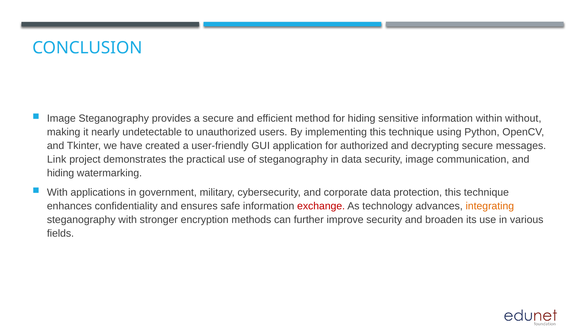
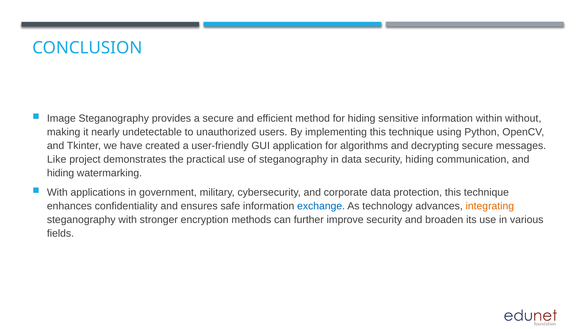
authorized: authorized -> algorithms
Link: Link -> Like
security image: image -> hiding
exchange colour: red -> blue
